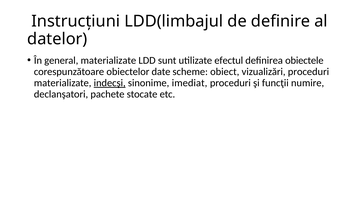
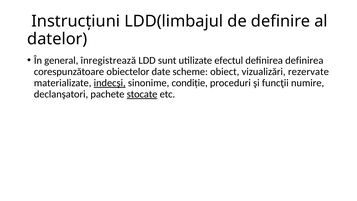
general materializate: materializate -> înregistrează
definirea obiectele: obiectele -> definirea
vizualizări proceduri: proceduri -> rezervate
imediat: imediat -> condiție
stocate underline: none -> present
